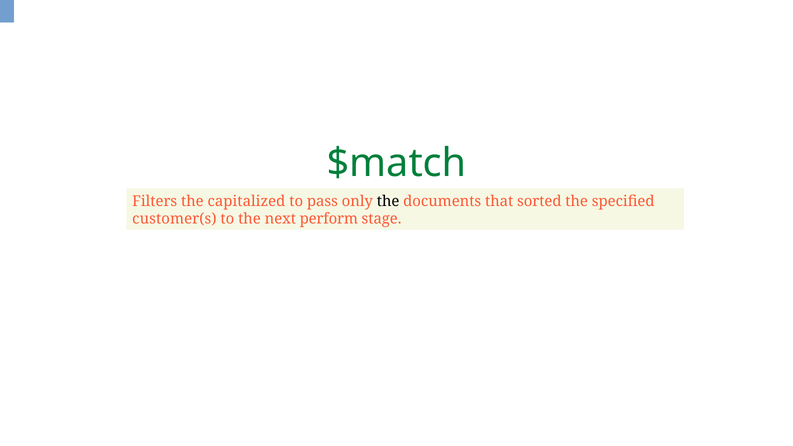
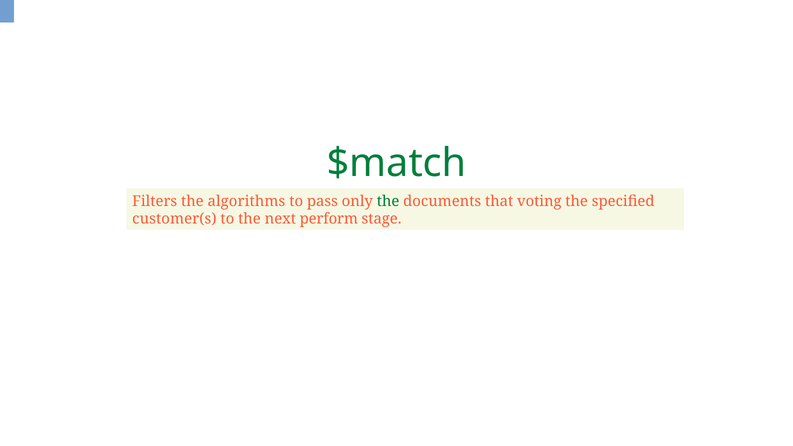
capitalized: capitalized -> algorithms
the at (388, 201) colour: black -> green
sorted: sorted -> voting
